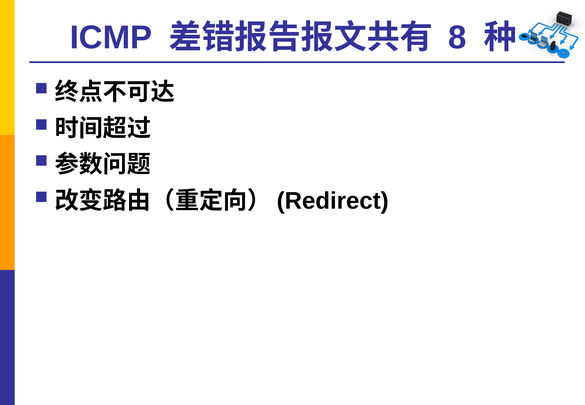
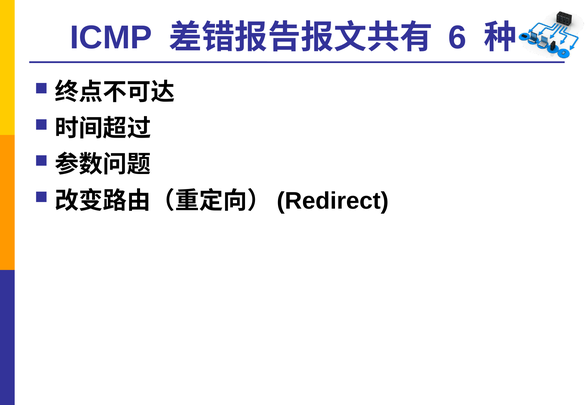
8: 8 -> 6
